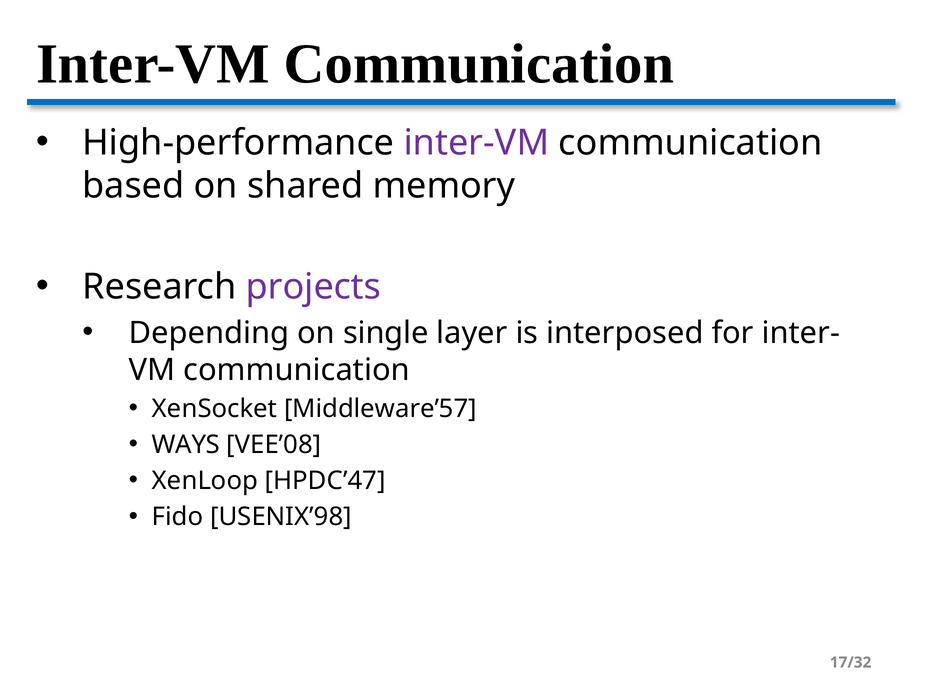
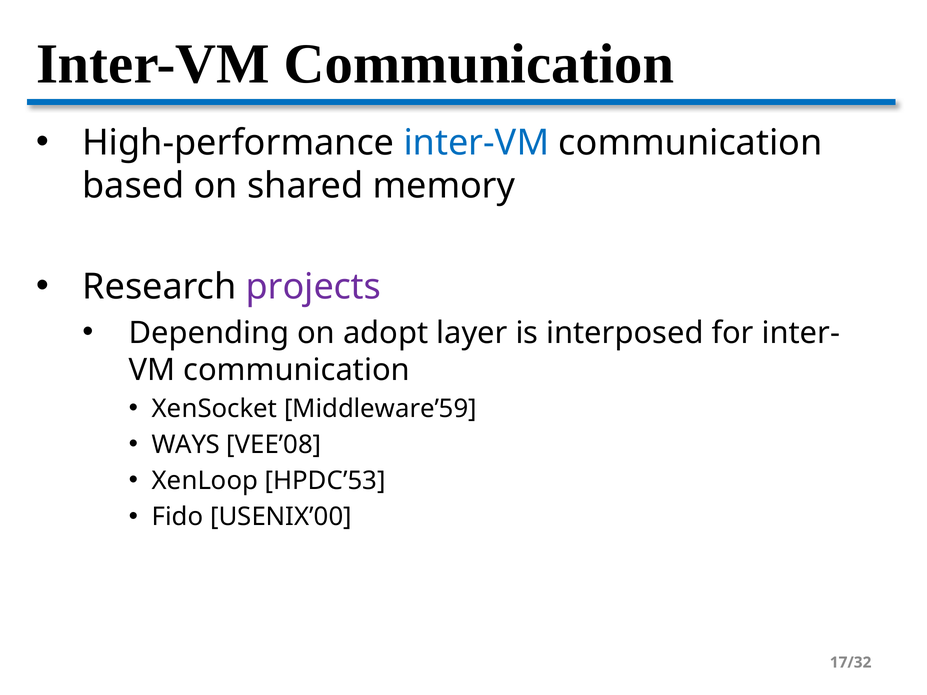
inter-VM at (476, 143) colour: purple -> blue
single: single -> adopt
Middleware’57: Middleware’57 -> Middleware’59
HPDC’47: HPDC’47 -> HPDC’53
USENIX’98: USENIX’98 -> USENIX’00
